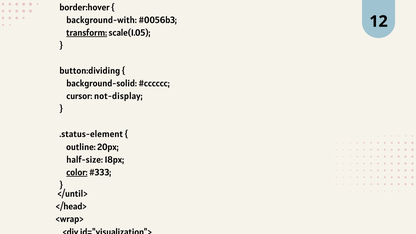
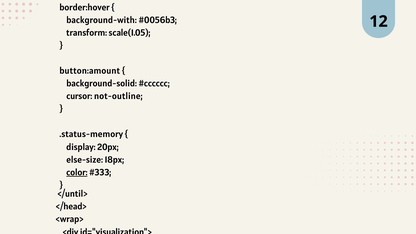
transform underline: present -> none
button:dividing: button:dividing -> button:amount
not-display: not-display -> not-outline
.status-element: .status-element -> .status-memory
outline: outline -> display
half-size: half-size -> else-size
